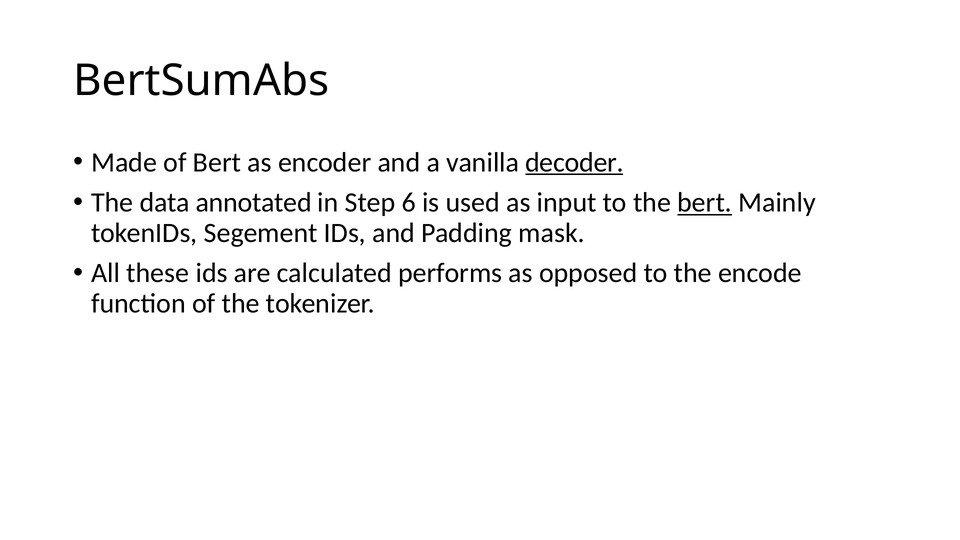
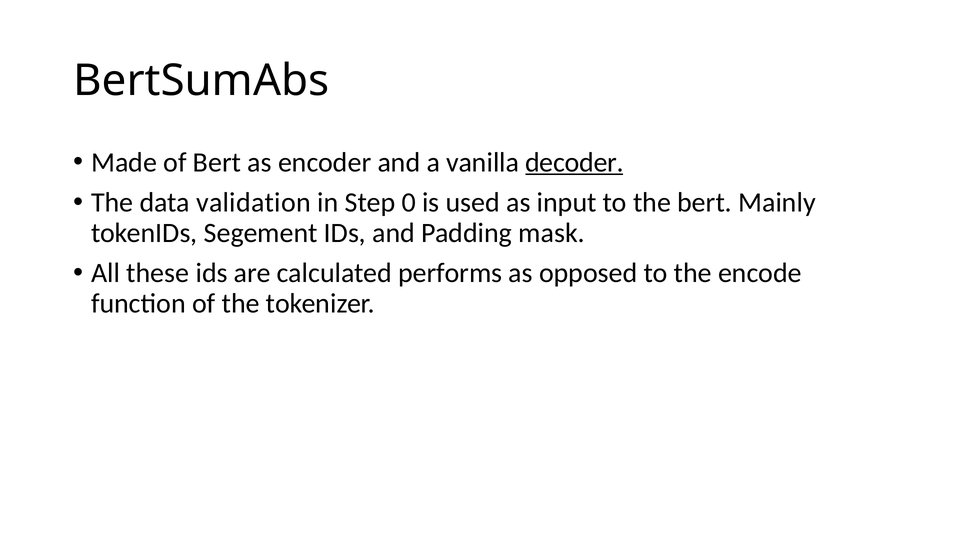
annotated: annotated -> validation
6: 6 -> 0
bert at (705, 203) underline: present -> none
